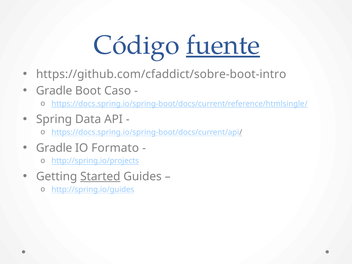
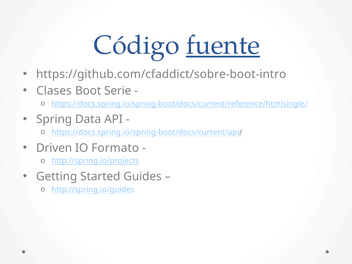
Gradle at (54, 91): Gradle -> Clases
Caso: Caso -> Serie
Gradle at (54, 148): Gradle -> Driven
Started underline: present -> none
